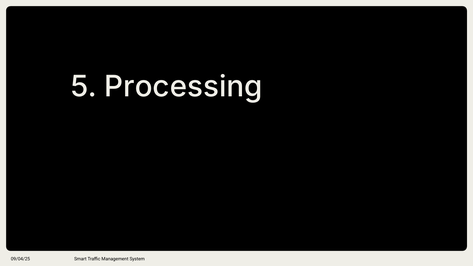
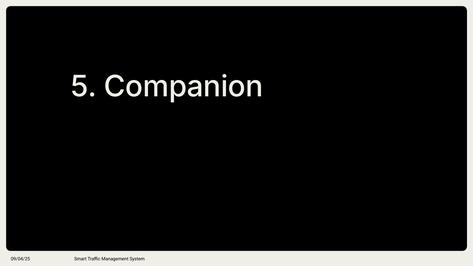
Processing: Processing -> Companion
